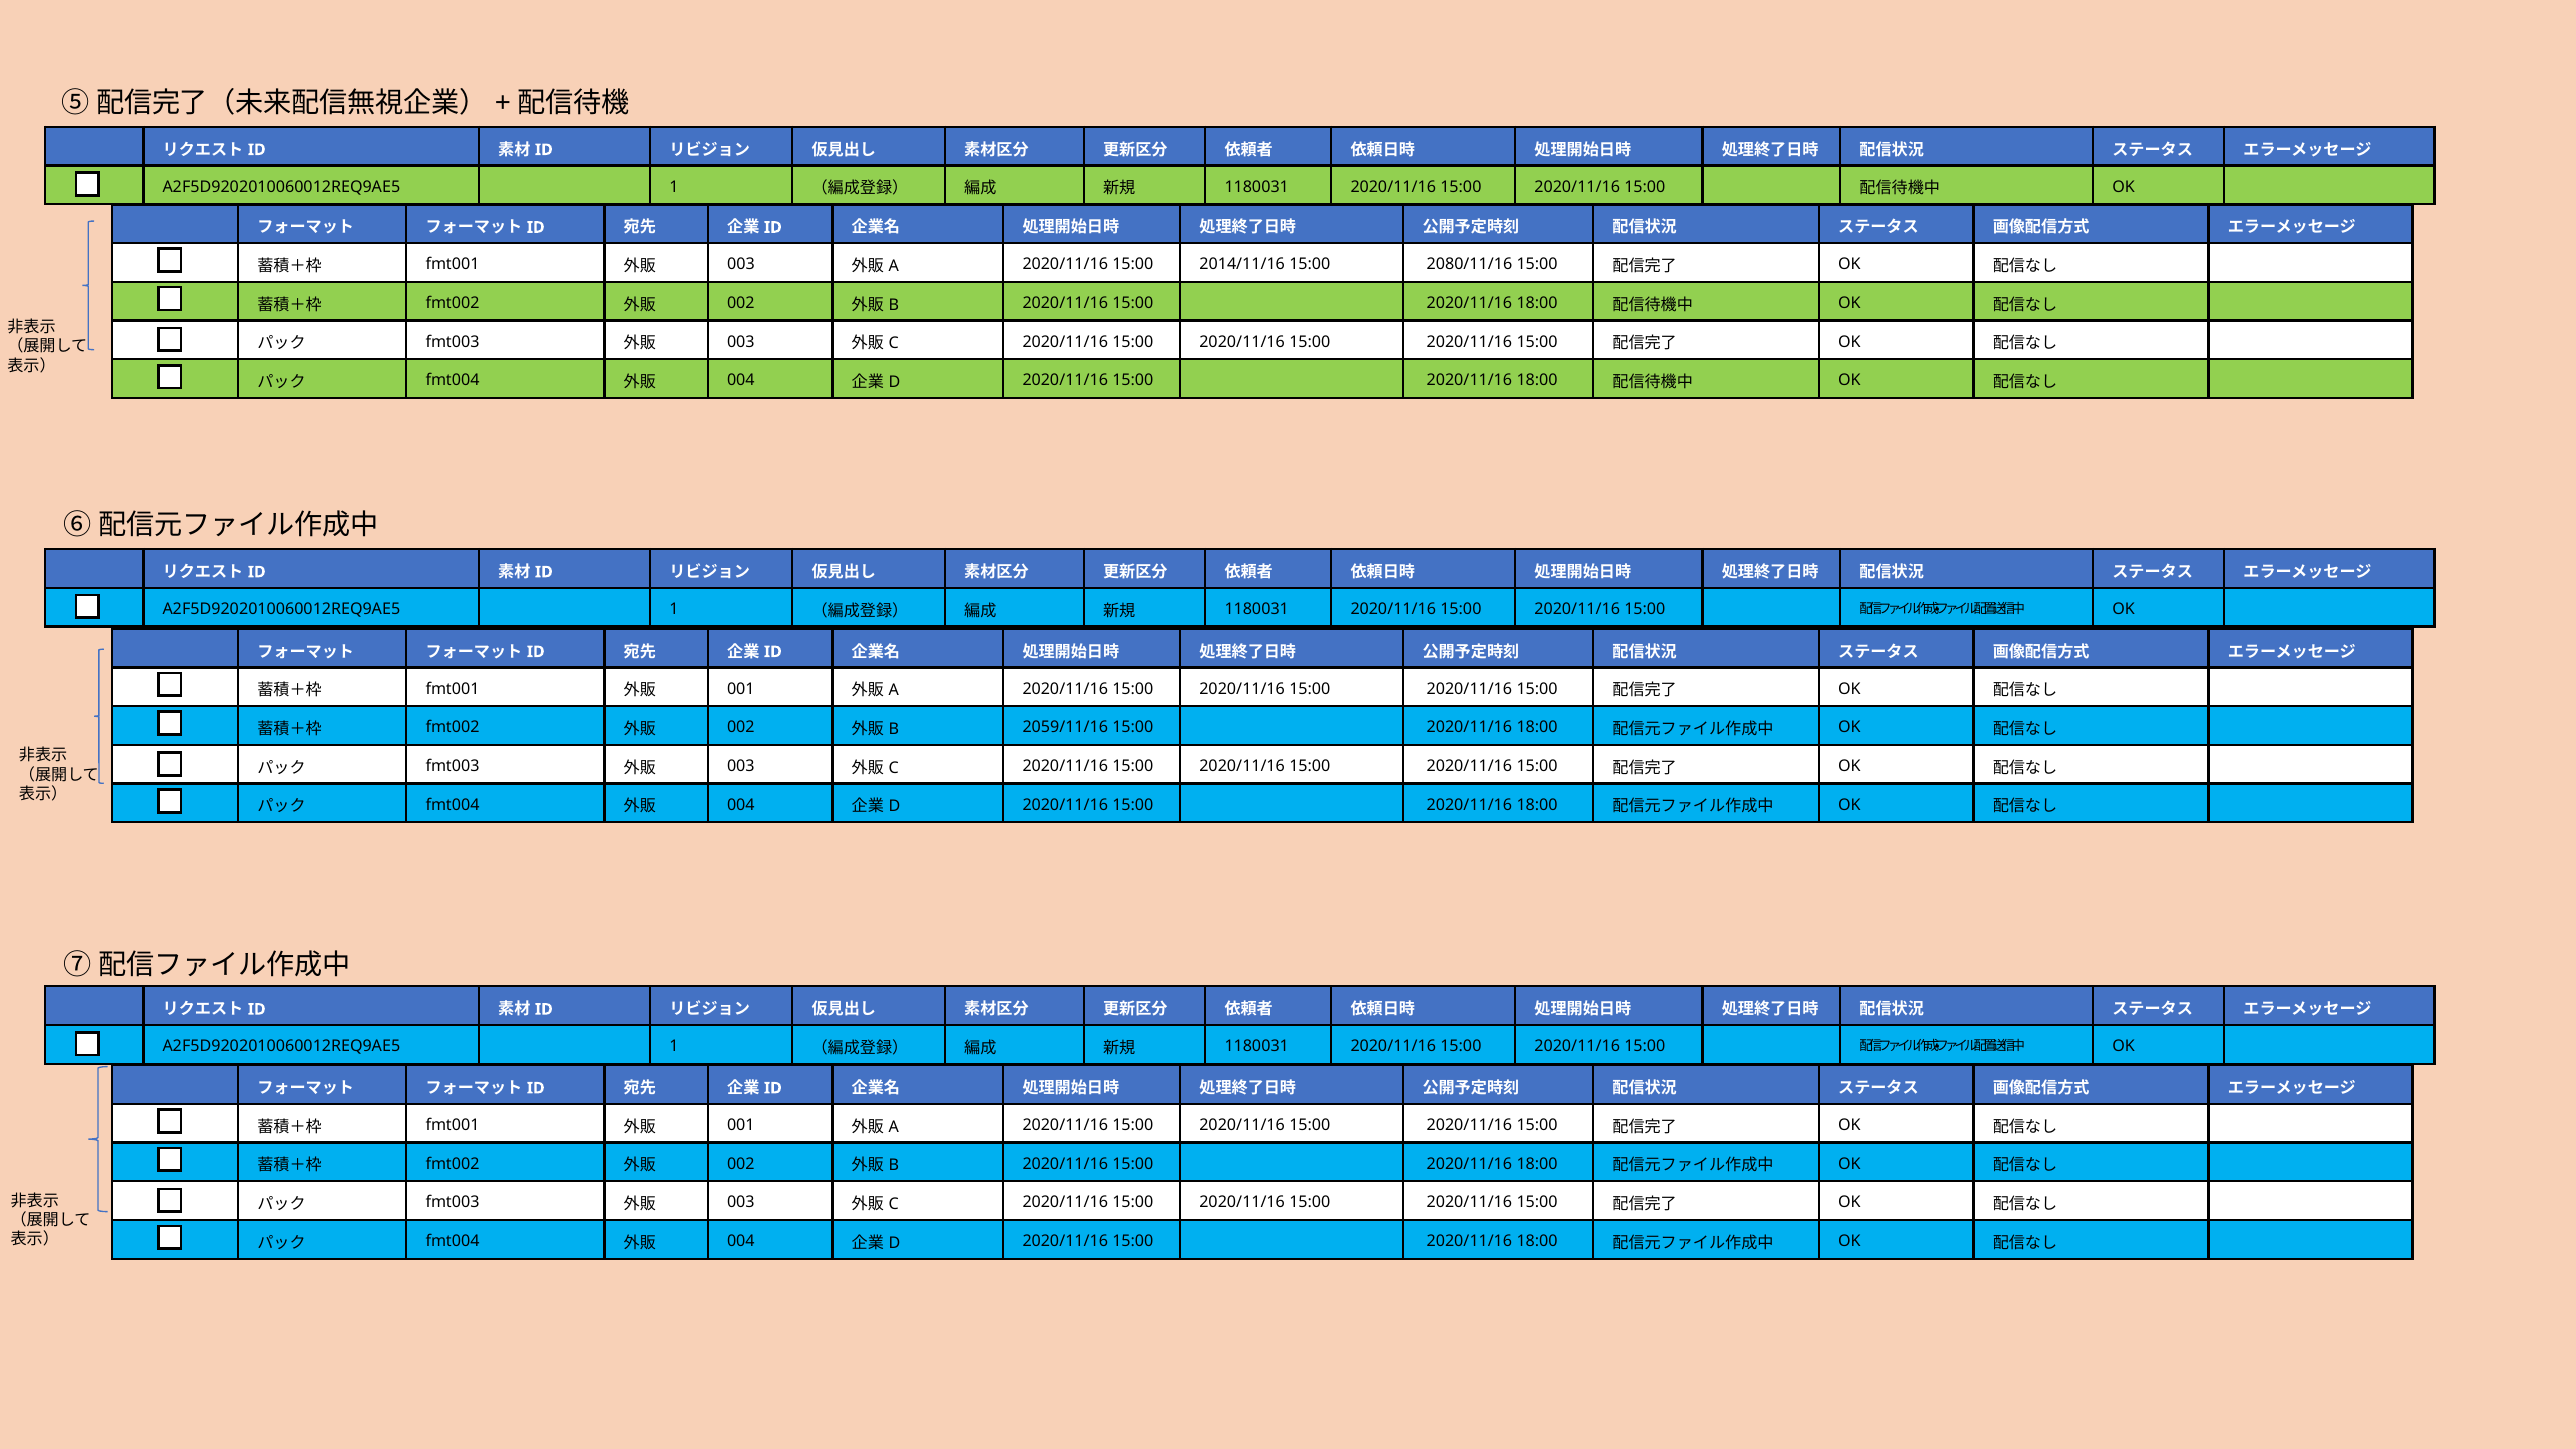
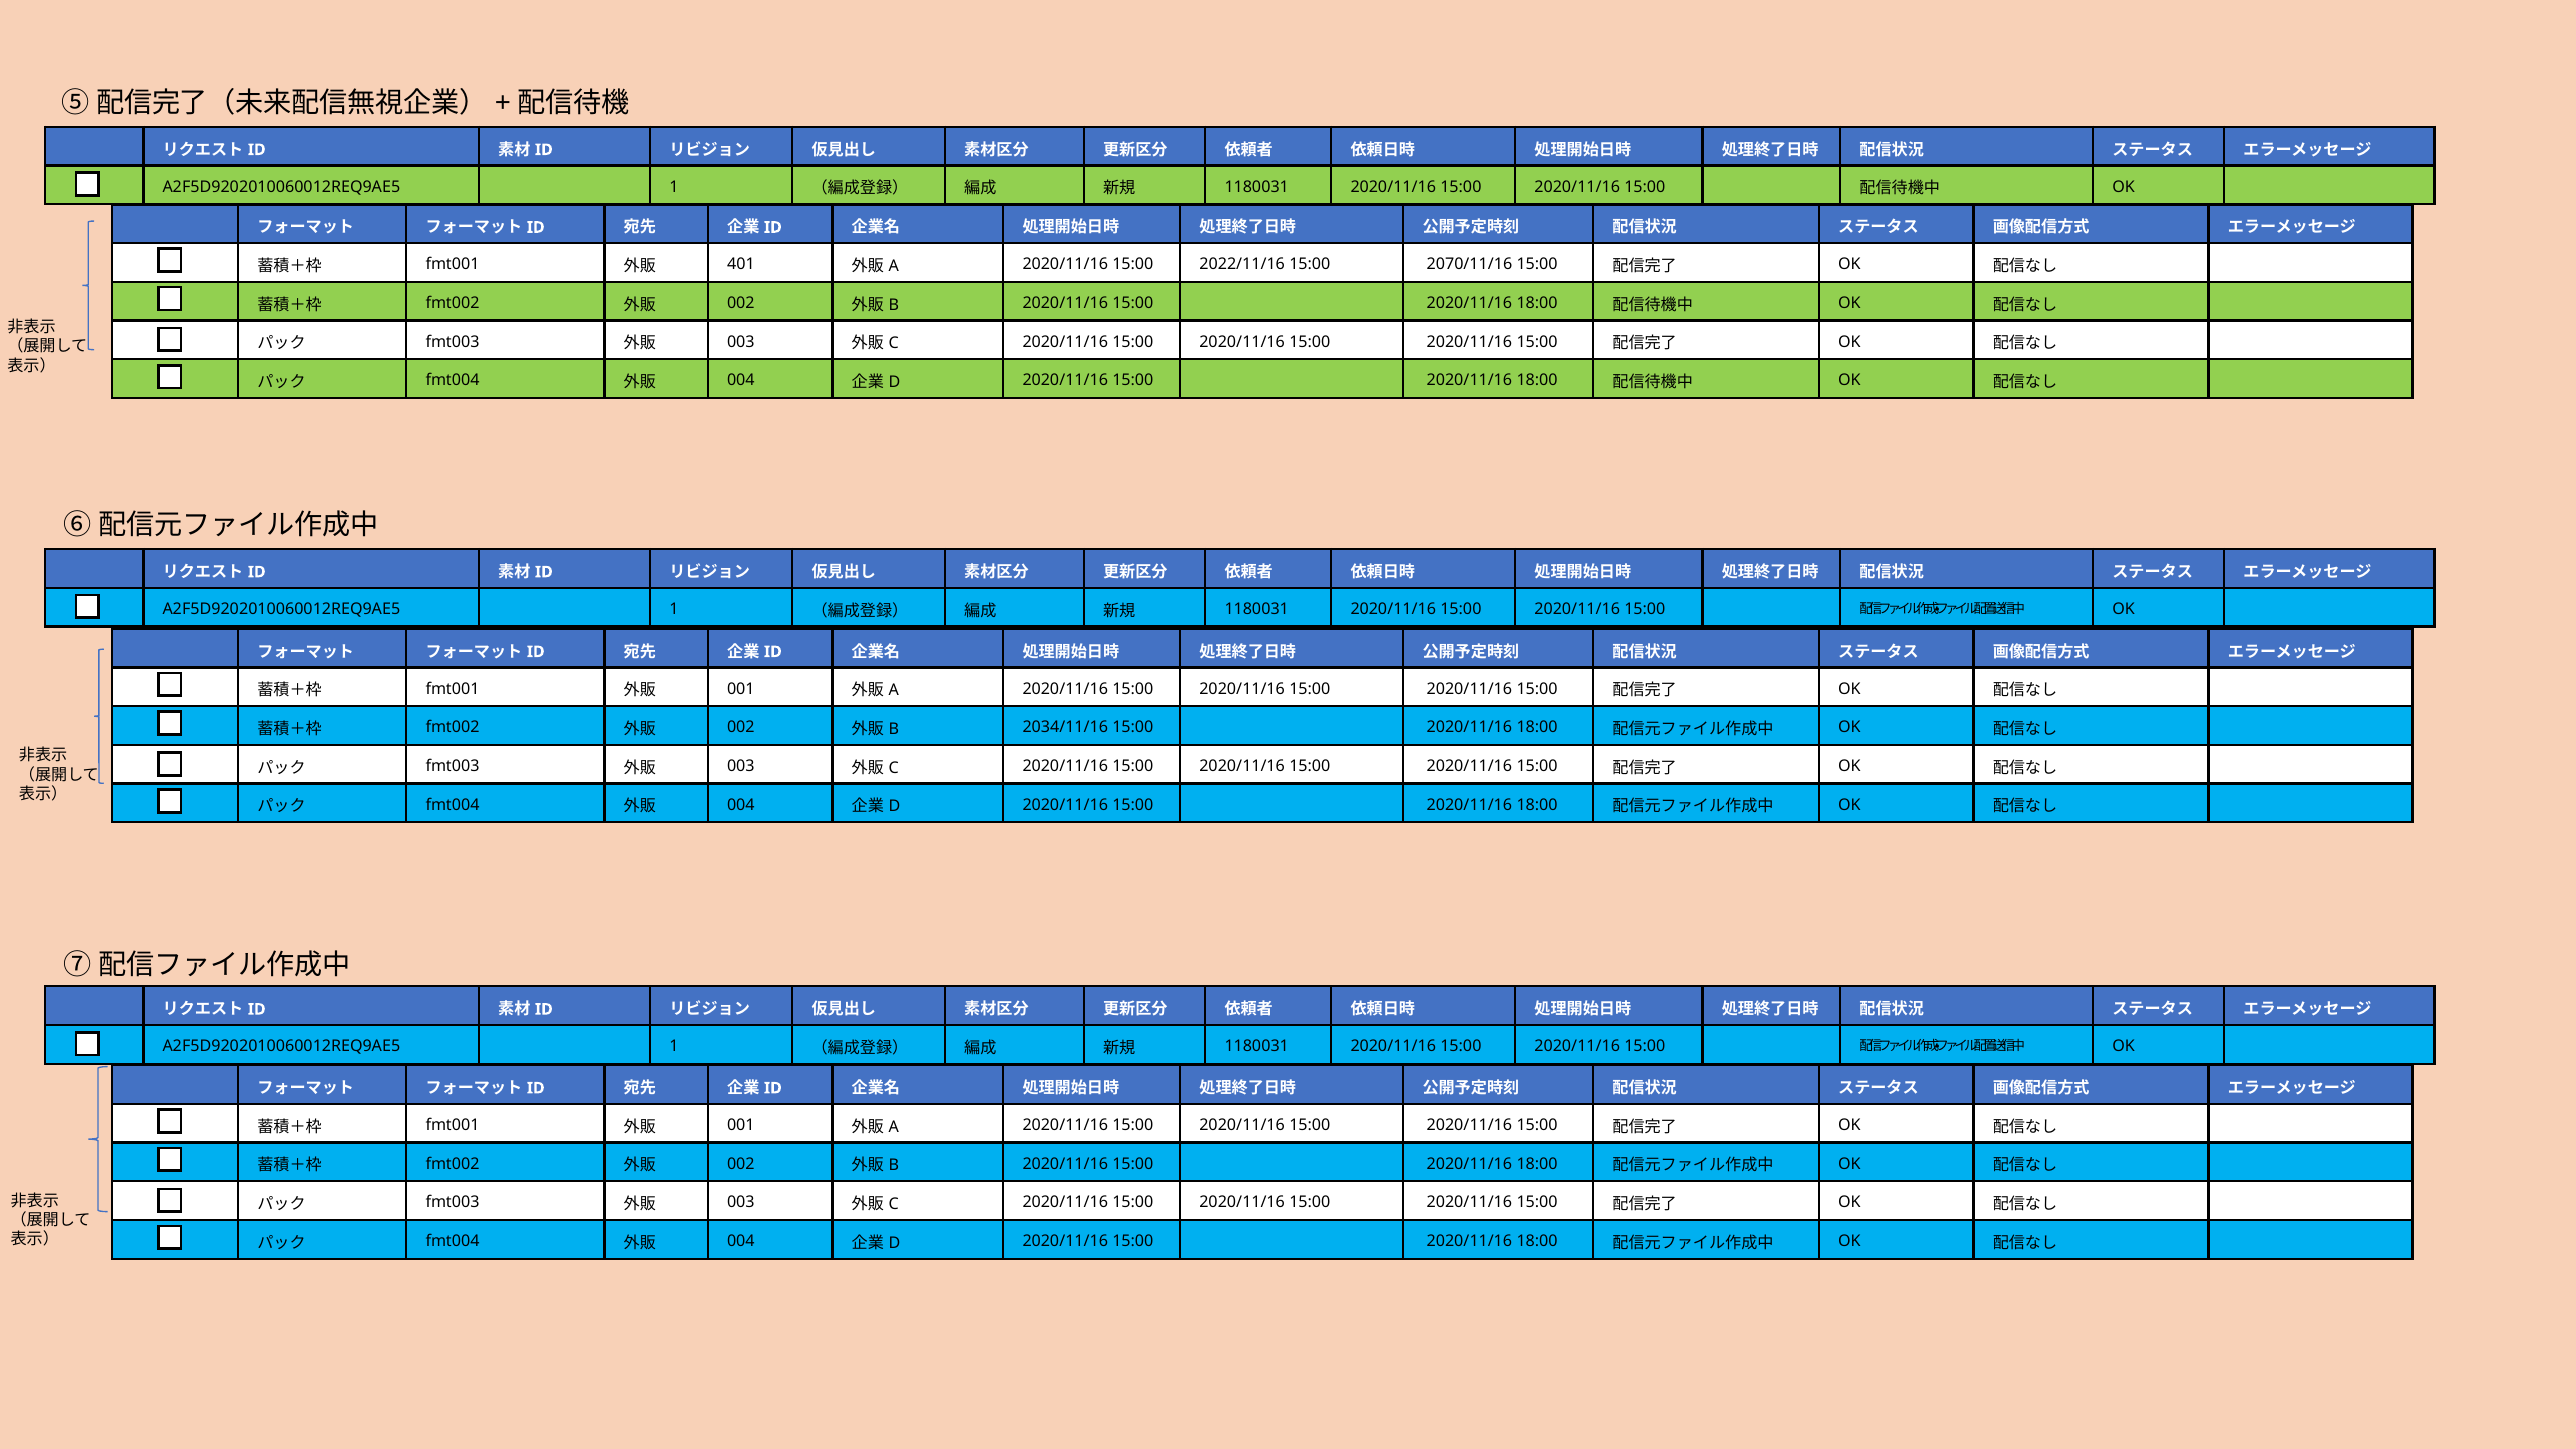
003 at (741, 264): 003 -> 401
2014/11/16: 2014/11/16 -> 2022/11/16
2080/11/16: 2080/11/16 -> 2070/11/16
2059/11/16: 2059/11/16 -> 2034/11/16
